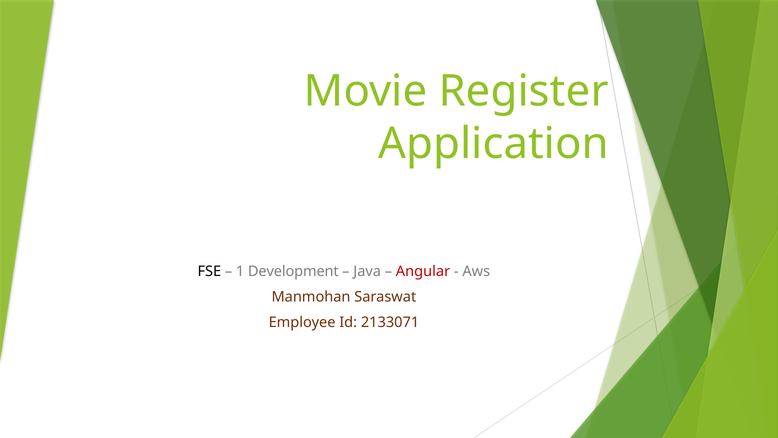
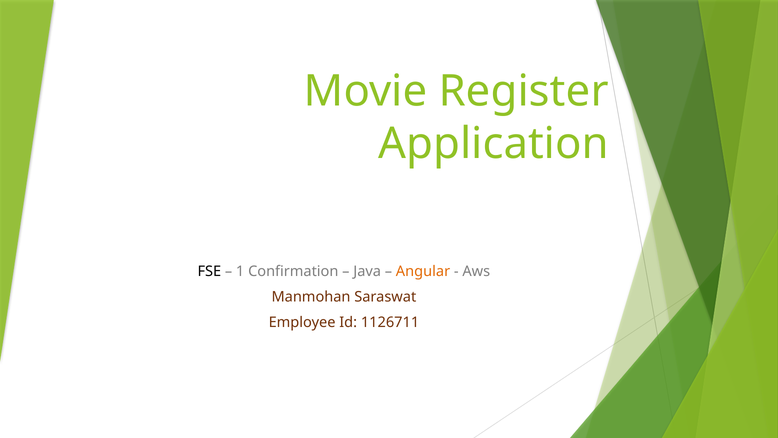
Development: Development -> Confirmation
Angular colour: red -> orange
2133071: 2133071 -> 1126711
